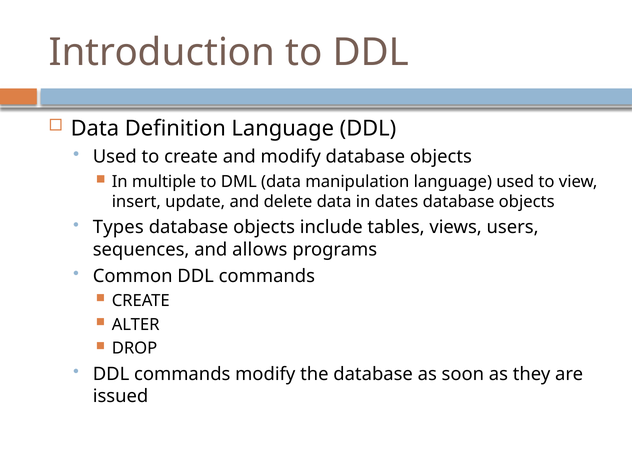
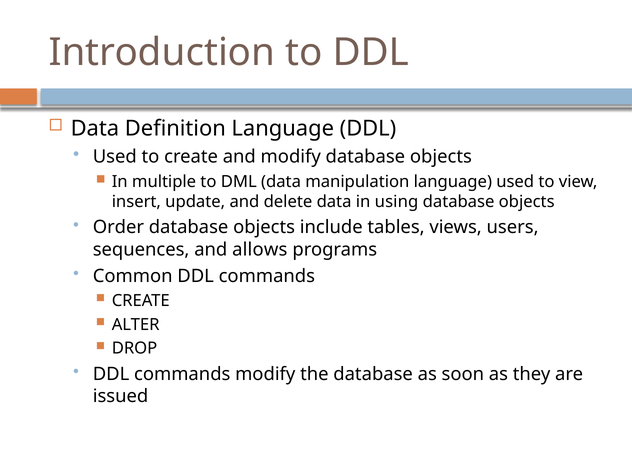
dates: dates -> using
Types: Types -> Order
